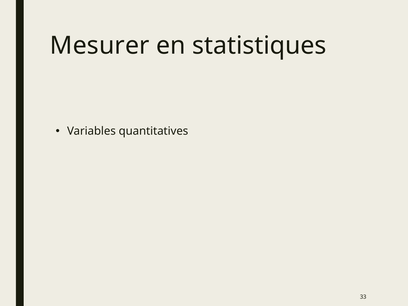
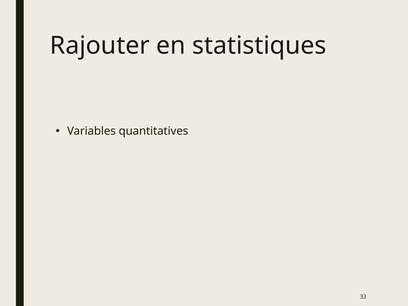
Mesurer: Mesurer -> Rajouter
